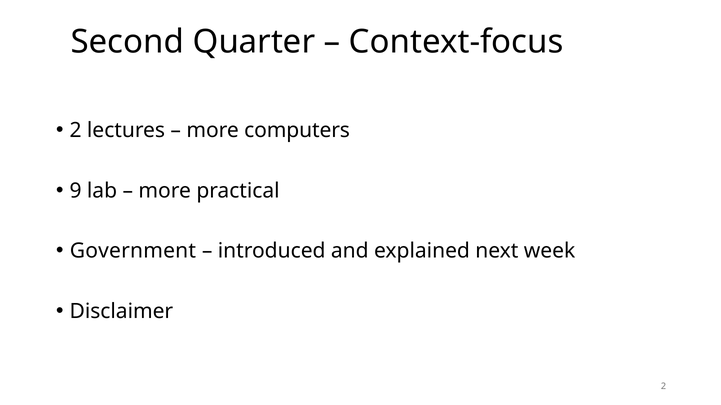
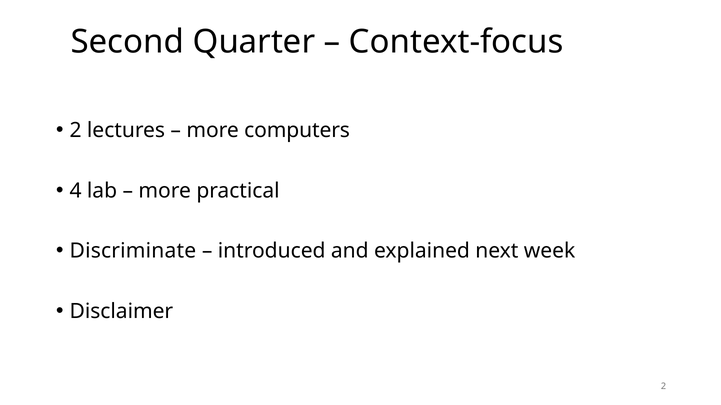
9: 9 -> 4
Government: Government -> Discriminate
